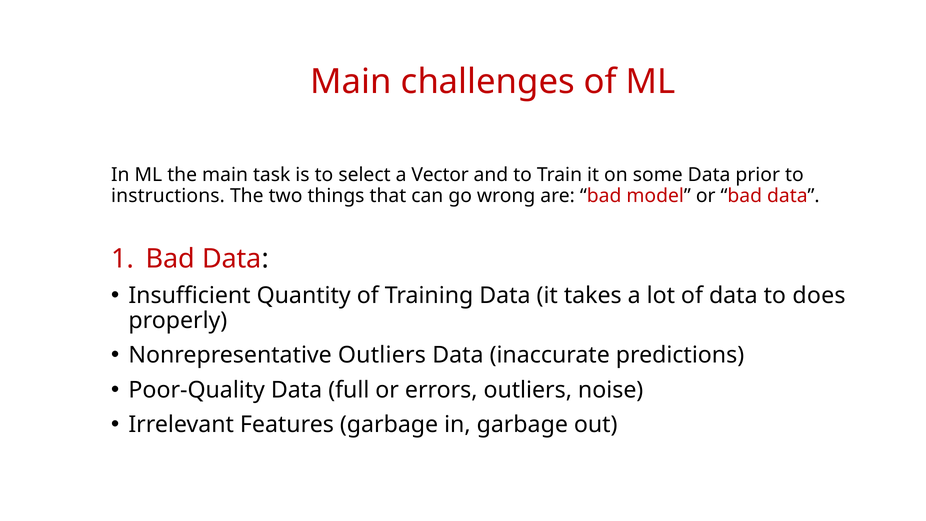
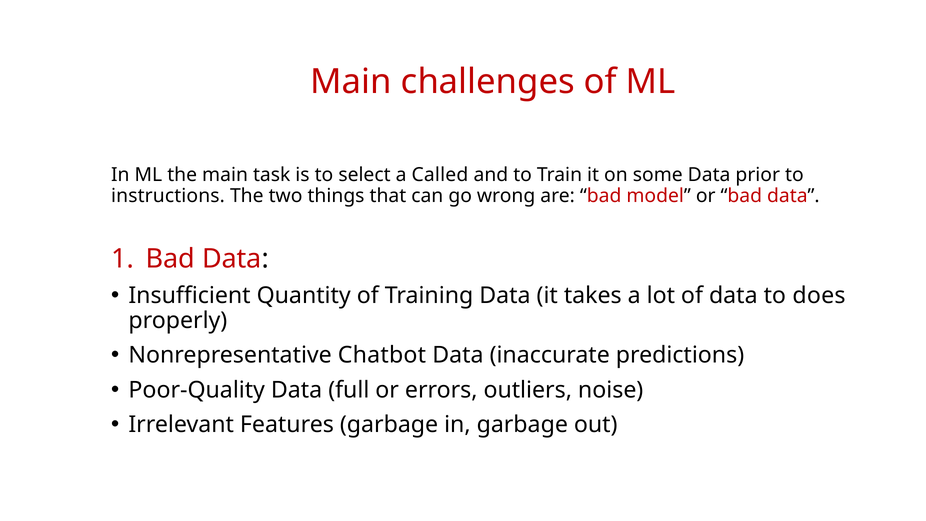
Vector: Vector -> Called
Nonrepresentative Outliers: Outliers -> Chatbot
